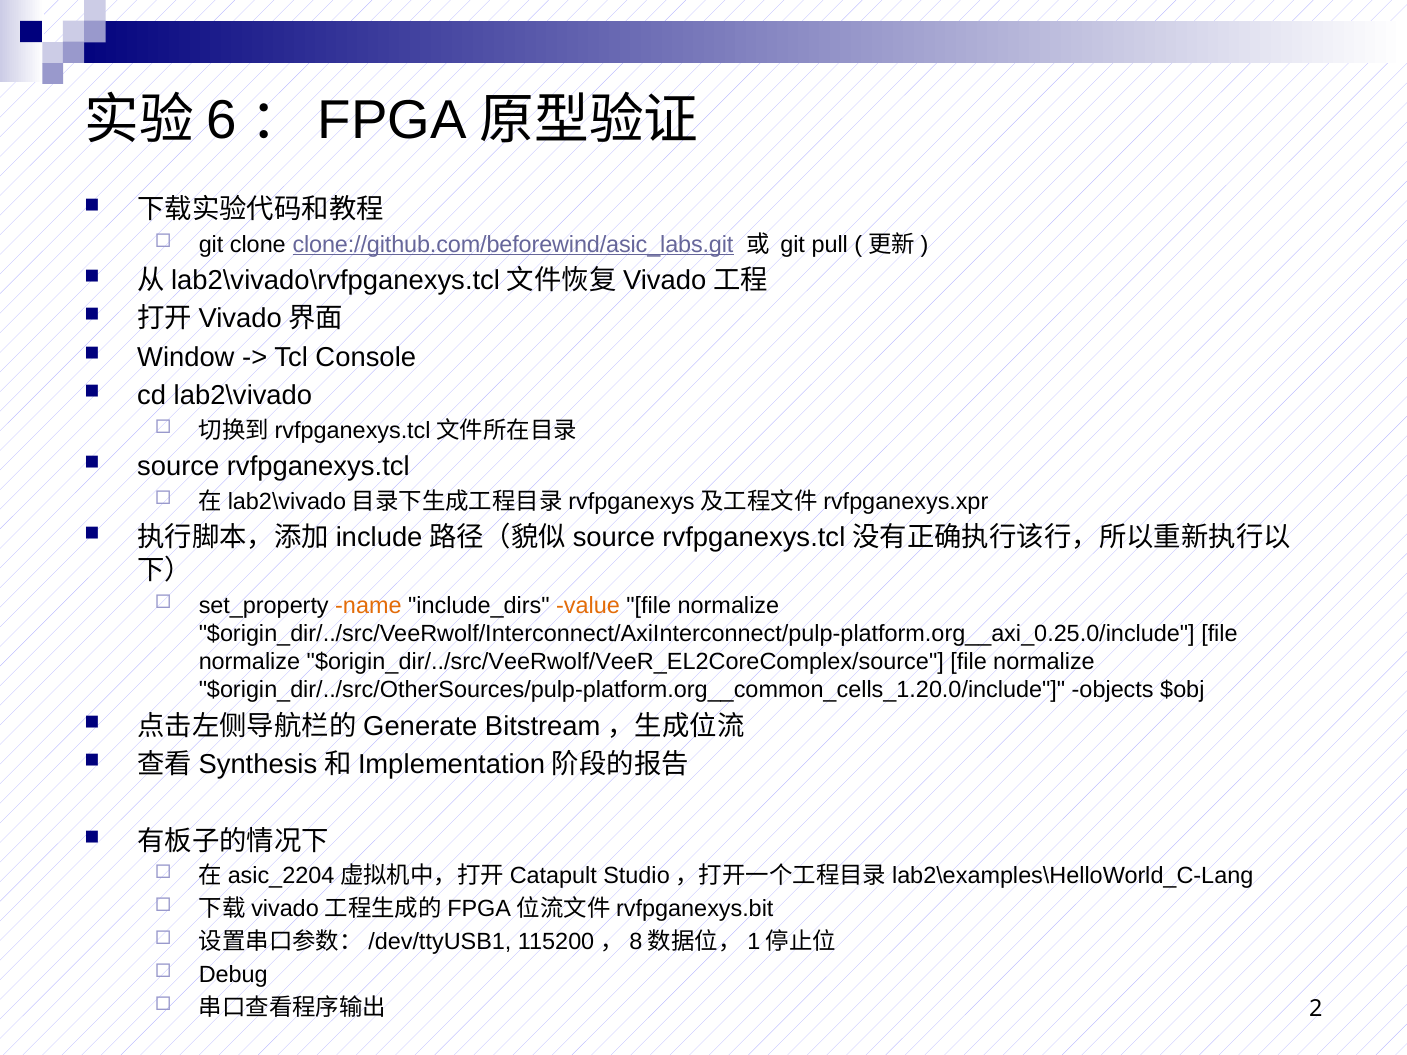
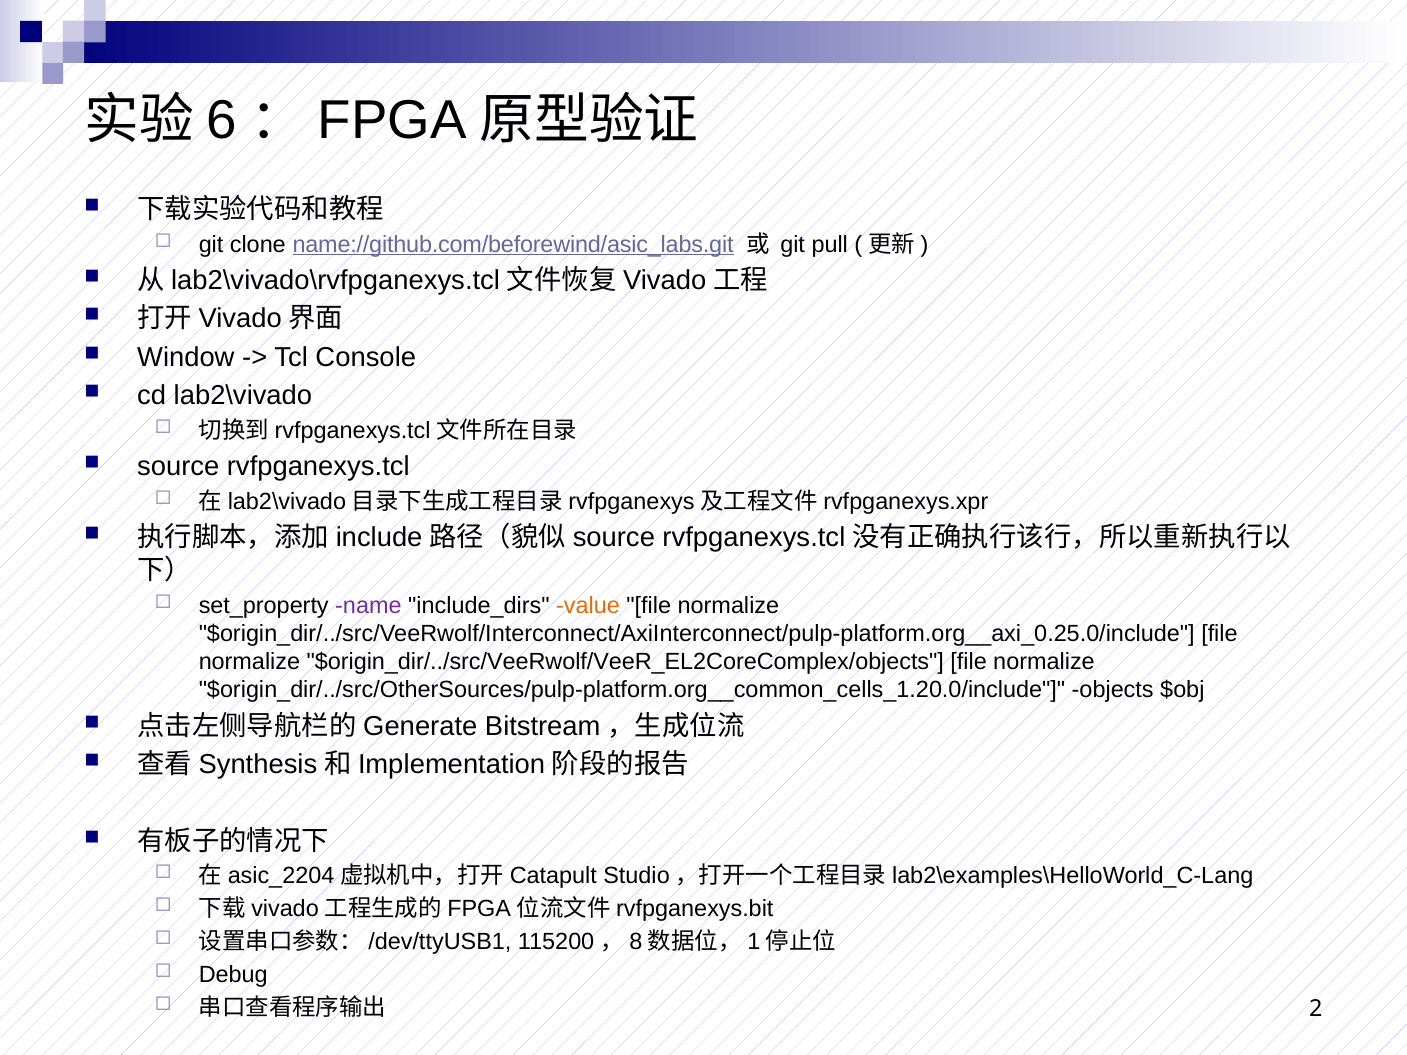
clone://github.com/beforewind/asic_labs.git: clone://github.com/beforewind/asic_labs.git -> name://github.com/beforewind/asic_labs.git
name colour: orange -> purple
$origin_dir/../src/VeeRwolf/VeeR_EL2CoreComplex/source: $origin_dir/../src/VeeRwolf/VeeR_EL2CoreComplex/source -> $origin_dir/../src/VeeRwolf/VeeR_EL2CoreComplex/objects
